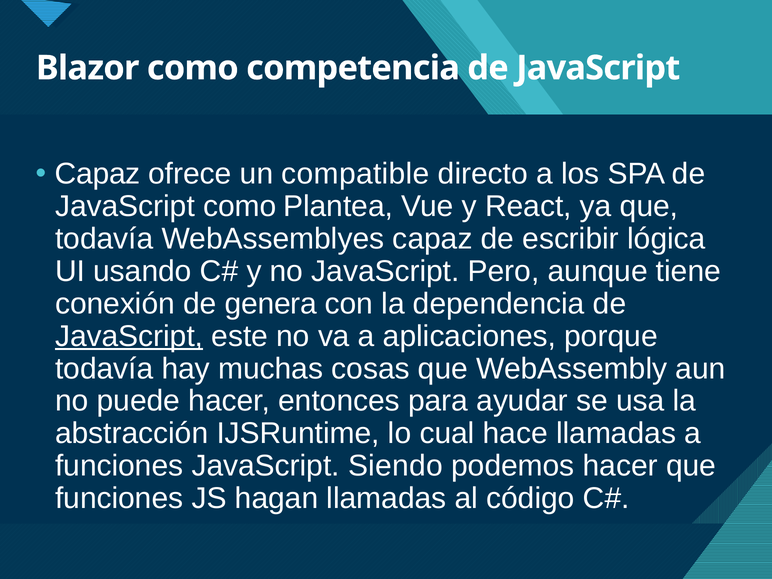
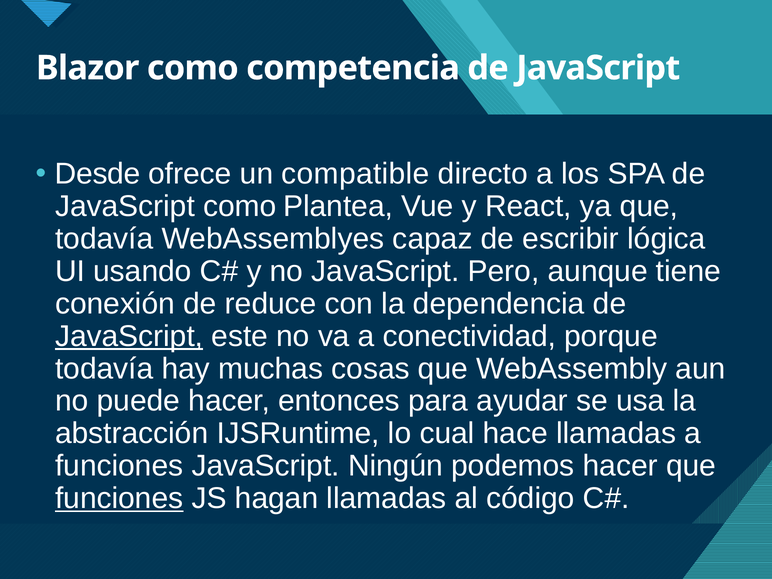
Capaz at (98, 174): Capaz -> Desde
genera: genera -> reduce
aplicaciones: aplicaciones -> conectividad
Siendo: Siendo -> Ningún
funciones at (119, 498) underline: none -> present
